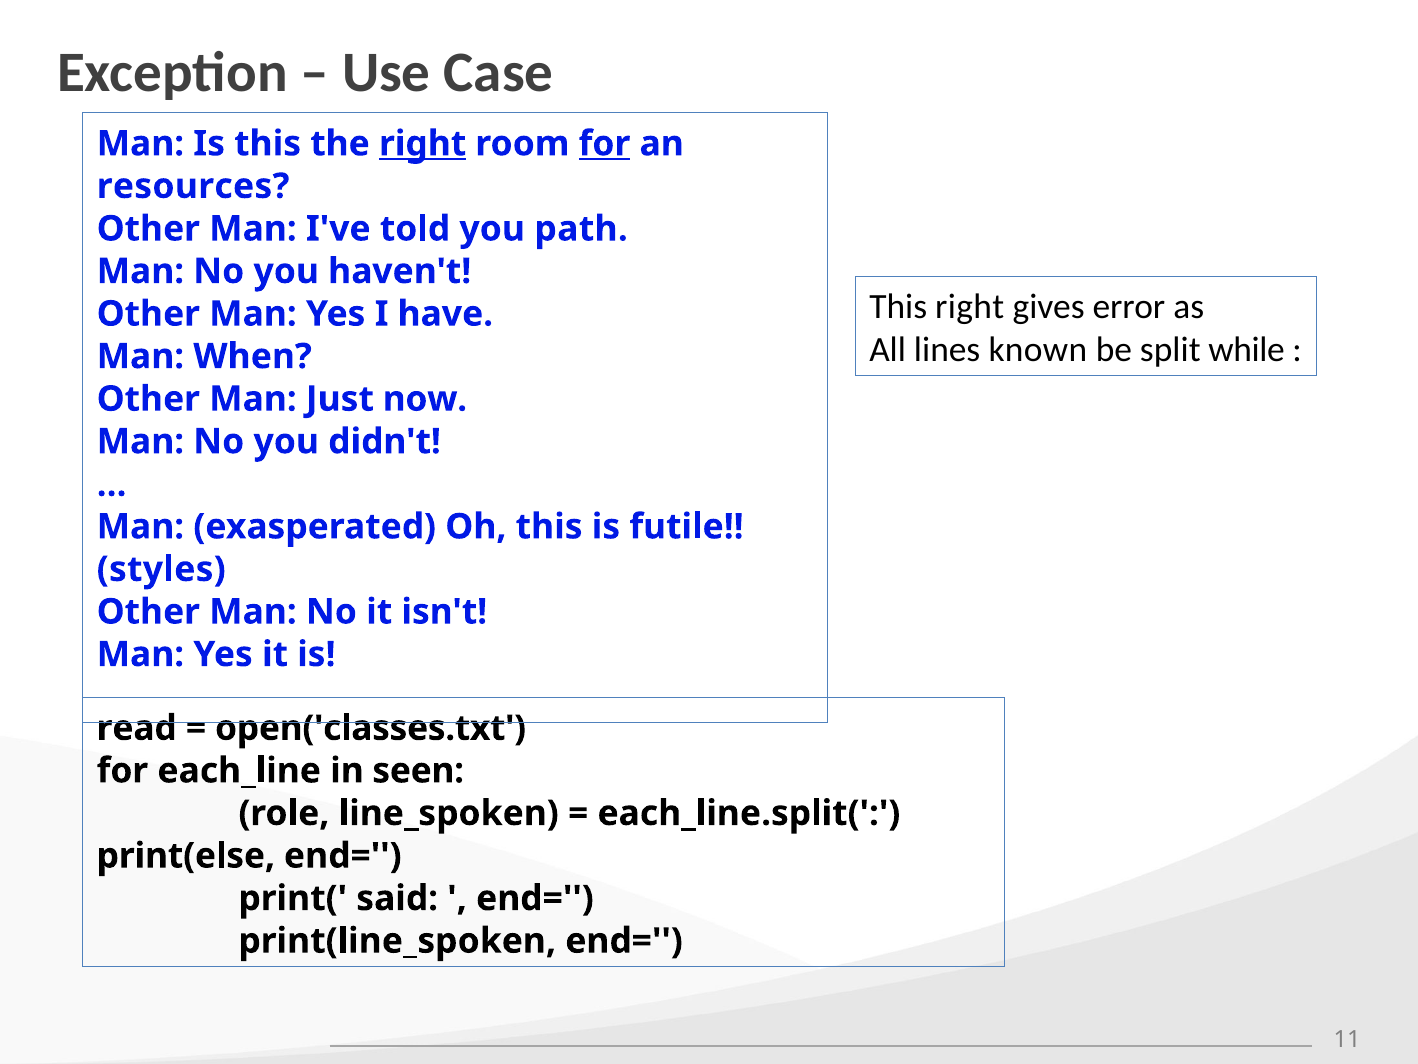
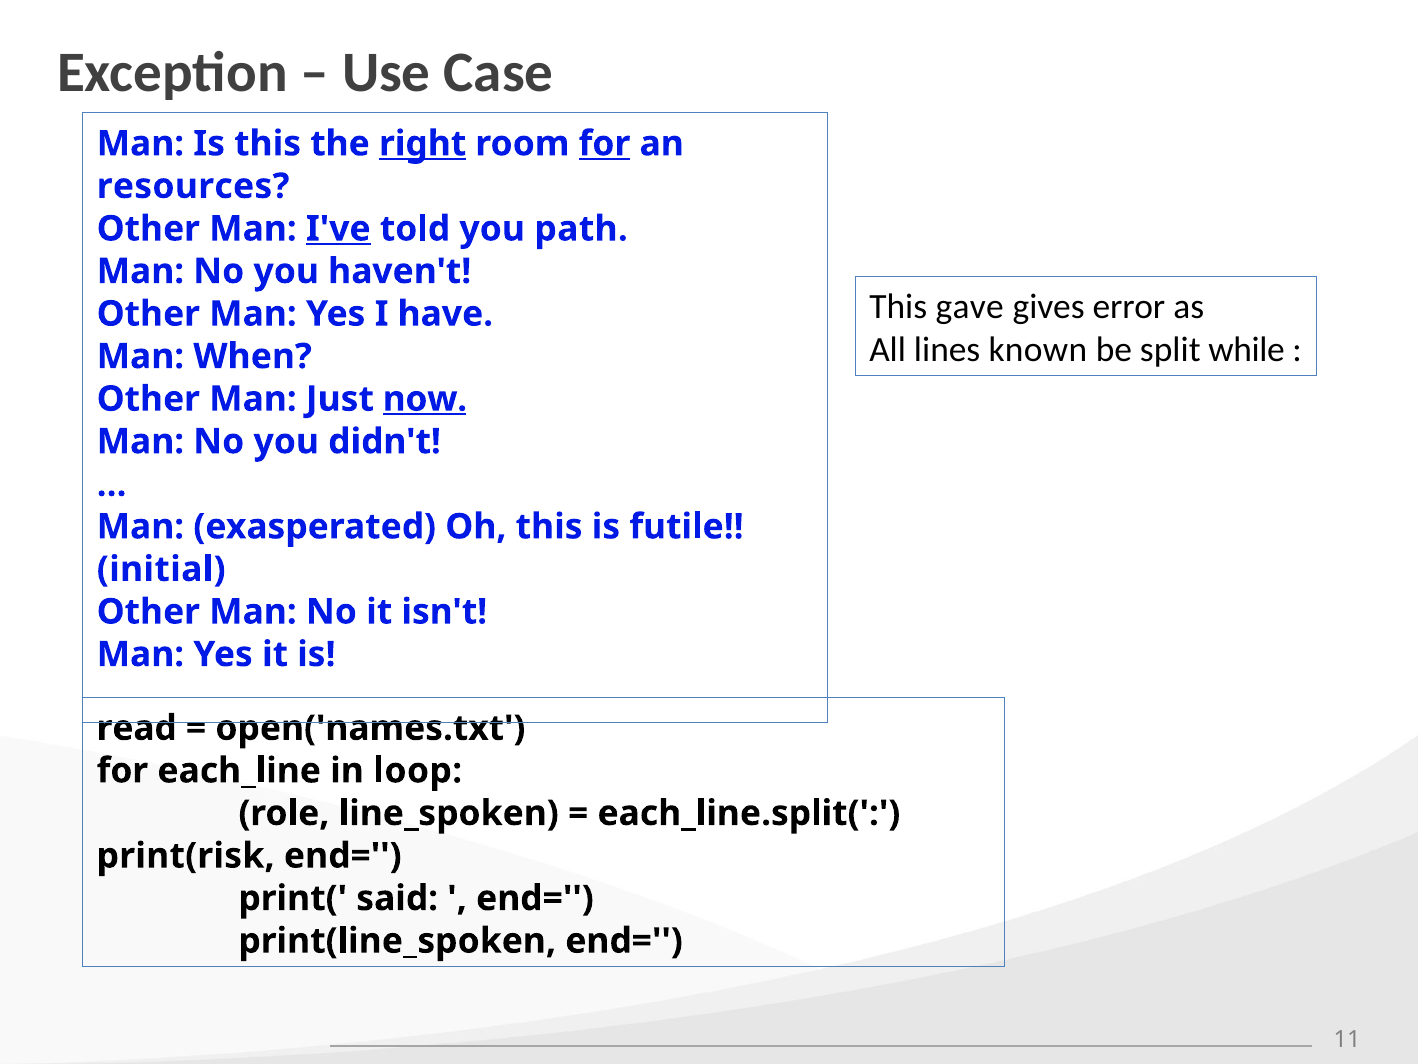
I've underline: none -> present
This right: right -> gave
now underline: none -> present
styles: styles -> initial
open('classes.txt: open('classes.txt -> open('names.txt
seen: seen -> loop
print(else: print(else -> print(risk
